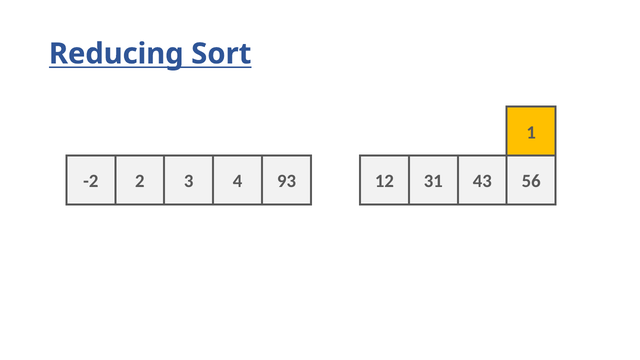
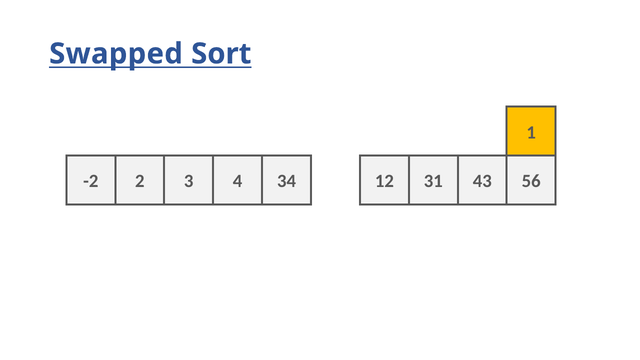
Reducing: Reducing -> Swapped
93: 93 -> 34
